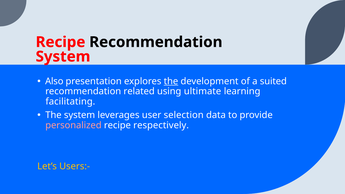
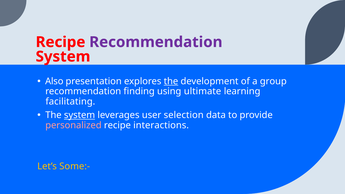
Recommendation at (156, 42) colour: black -> purple
suited: suited -> group
related: related -> finding
system at (80, 115) underline: none -> present
respectively: respectively -> interactions
Users:-: Users:- -> Some:-
